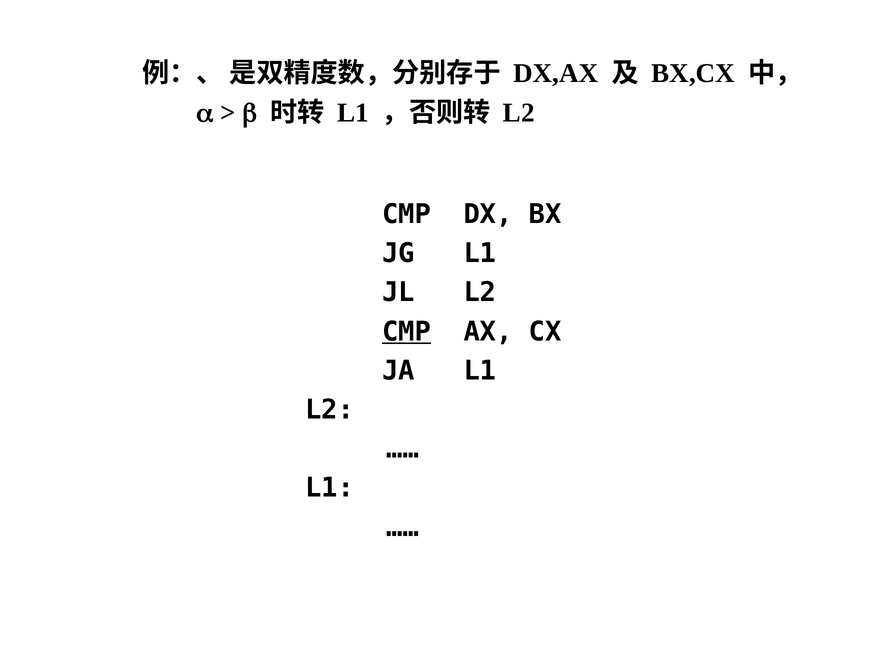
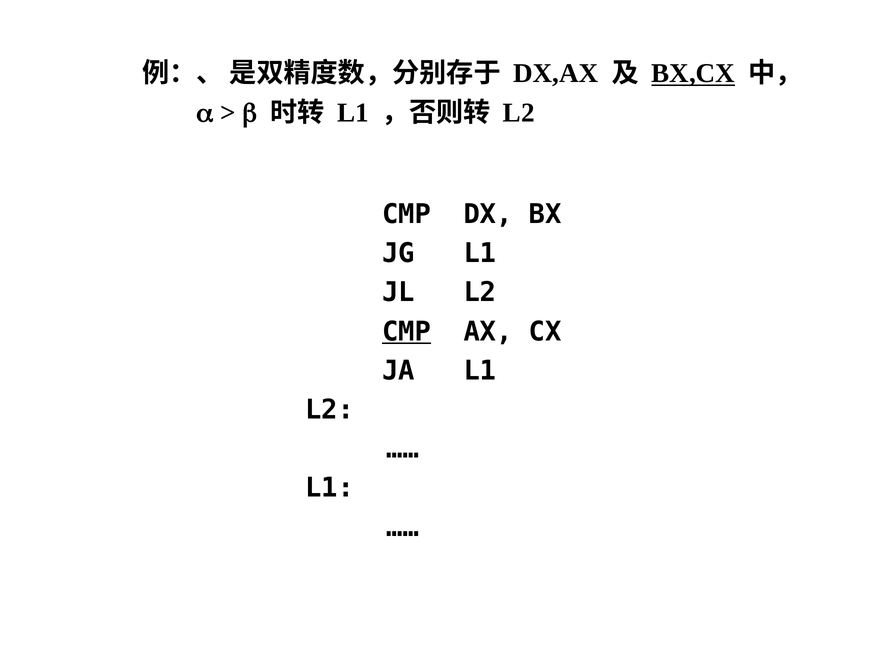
BX,CX underline: none -> present
